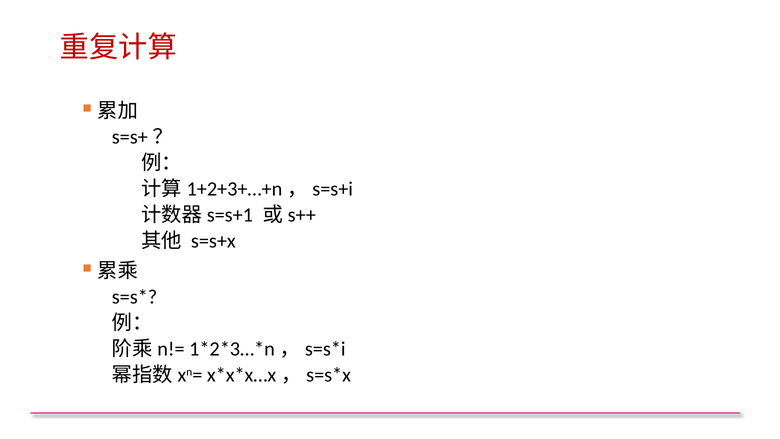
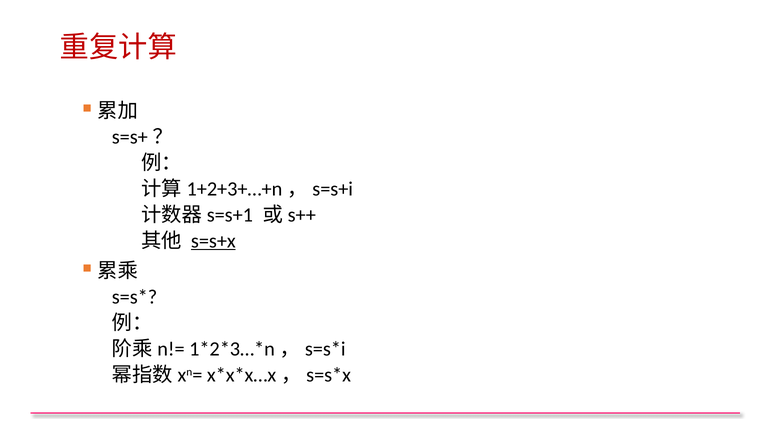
s=s+x underline: none -> present
